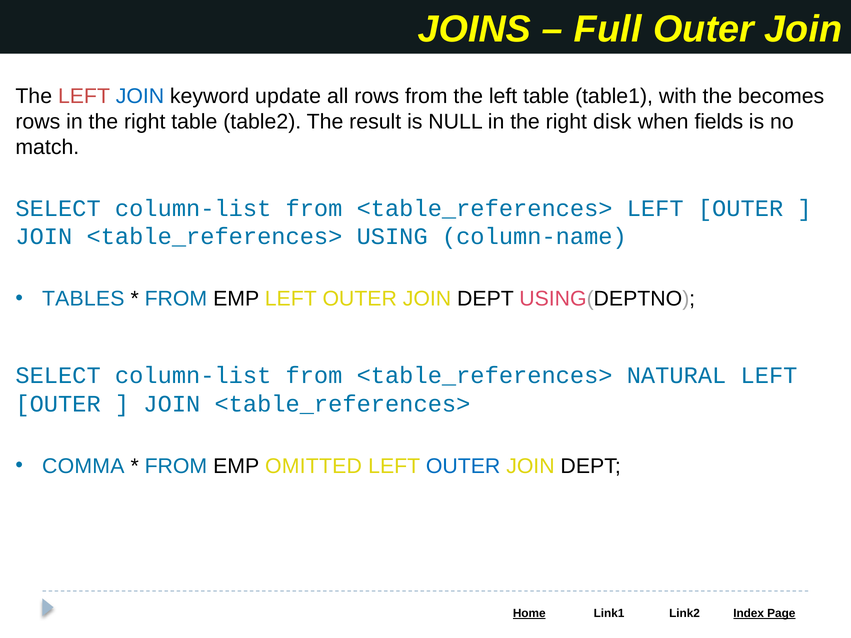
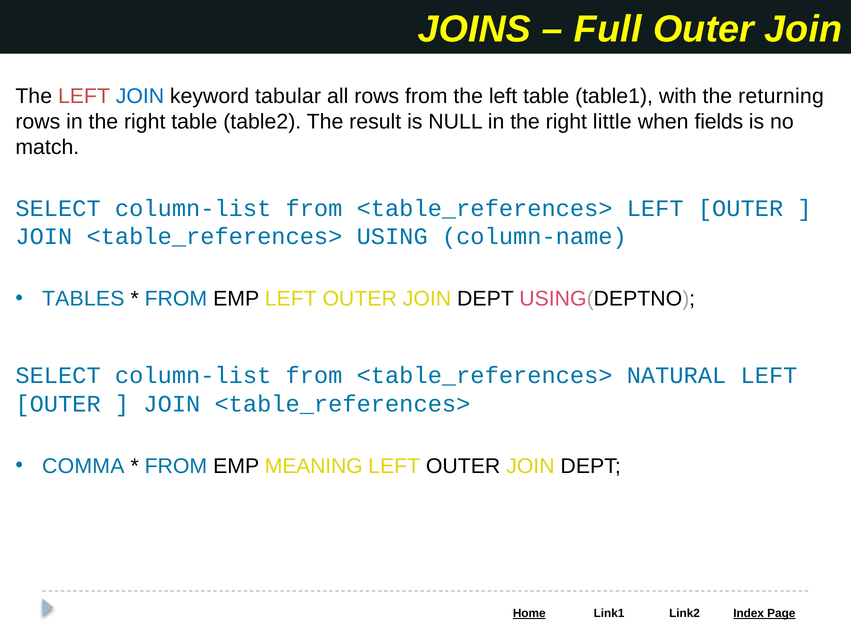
update: update -> tabular
becomes: becomes -> returning
disk: disk -> little
OMITTED: OMITTED -> MEANING
OUTER at (463, 466) colour: blue -> black
